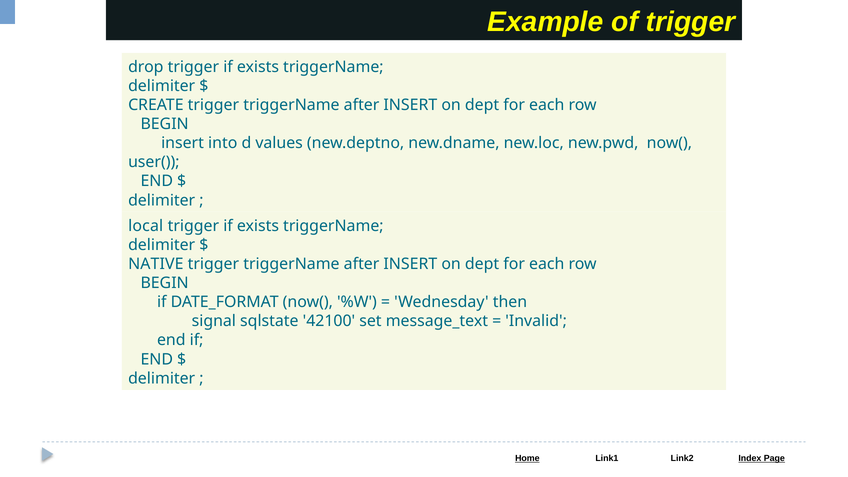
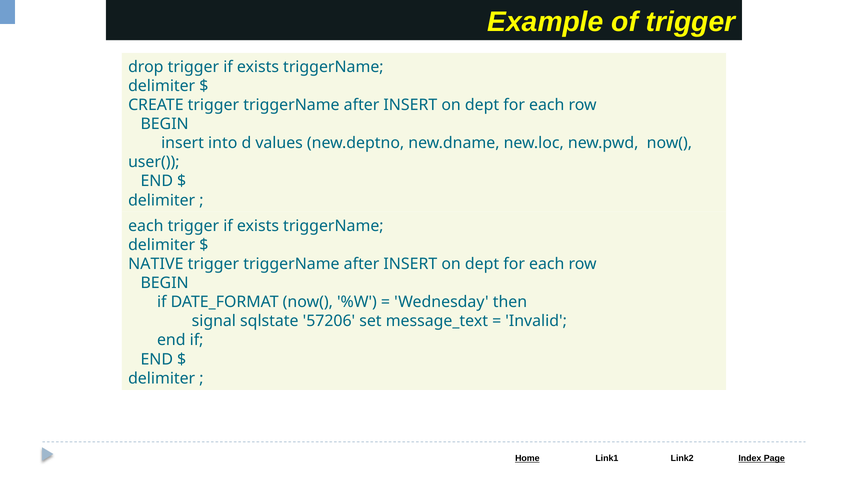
local at (146, 226): local -> each
42100: 42100 -> 57206
